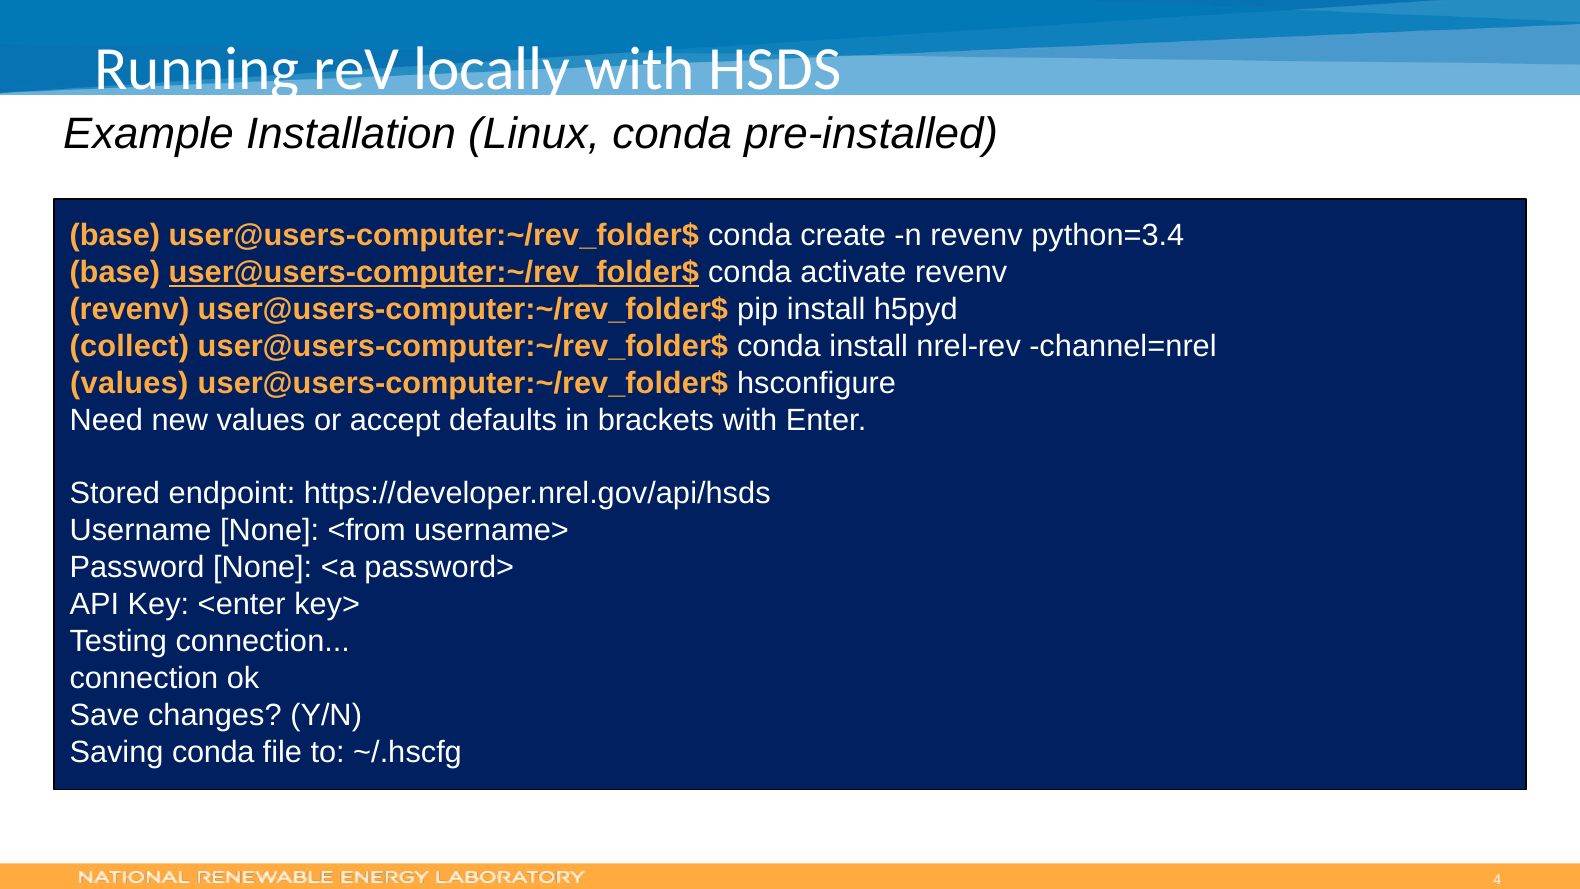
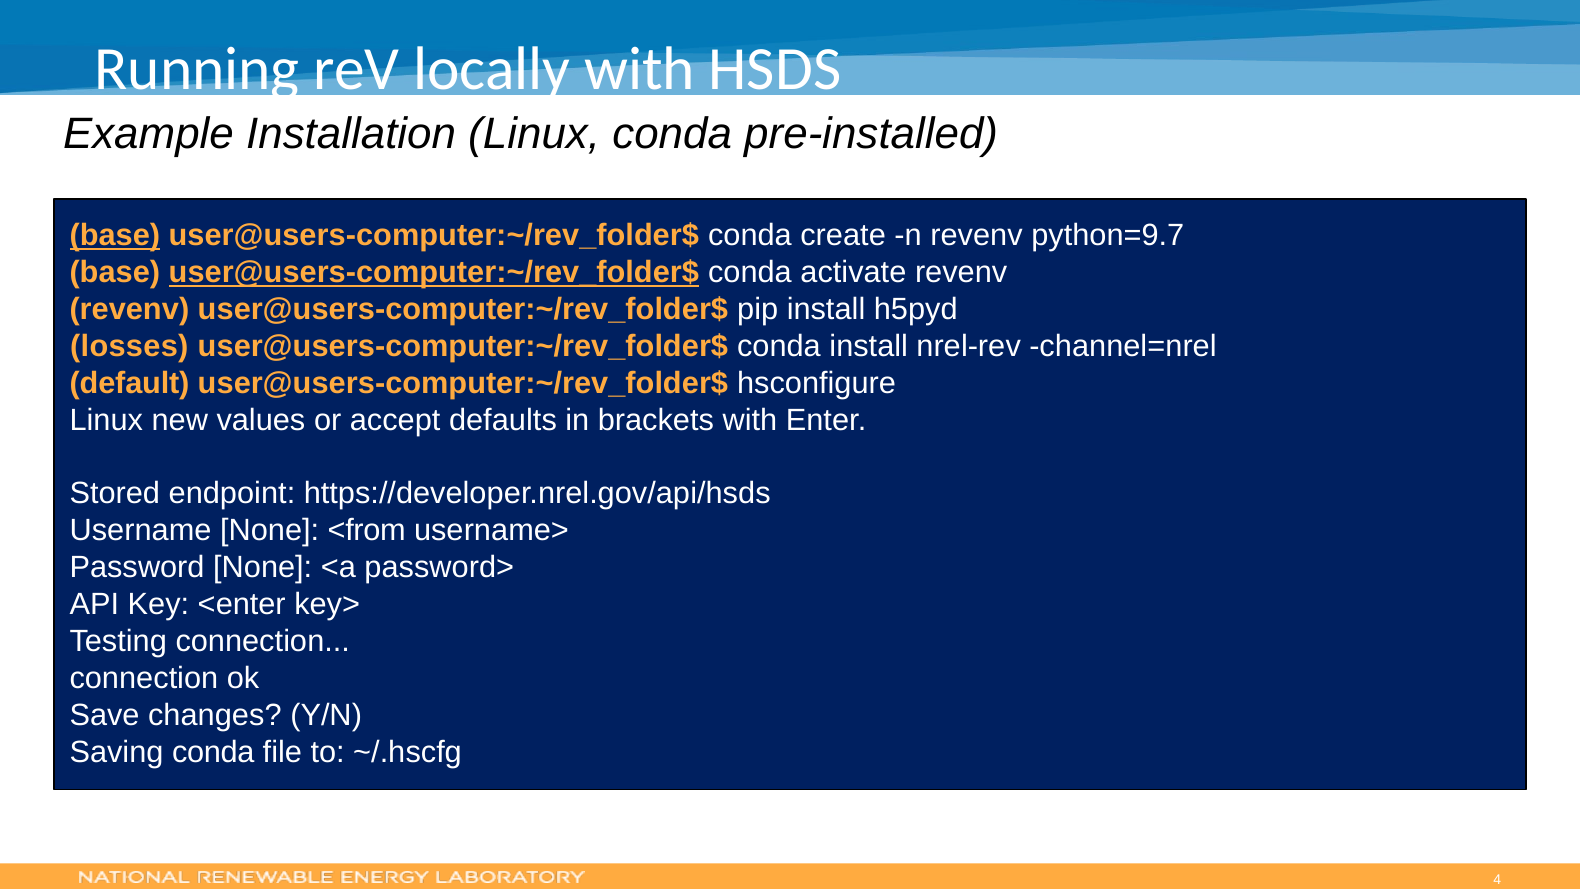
base at (115, 235) underline: none -> present
python=3.4: python=3.4 -> python=9.7
collect: collect -> losses
values at (129, 383): values -> default
Need at (106, 420): Need -> Linux
